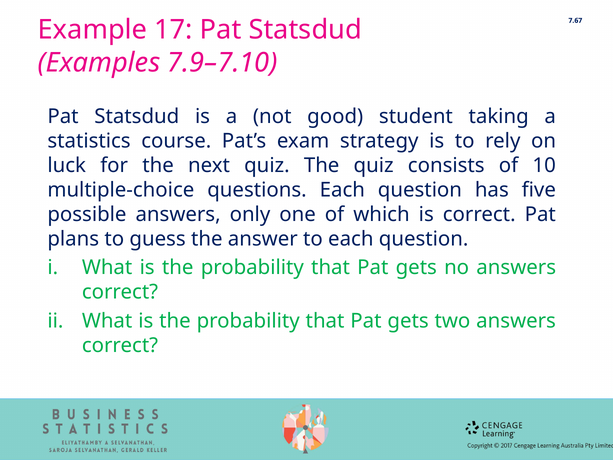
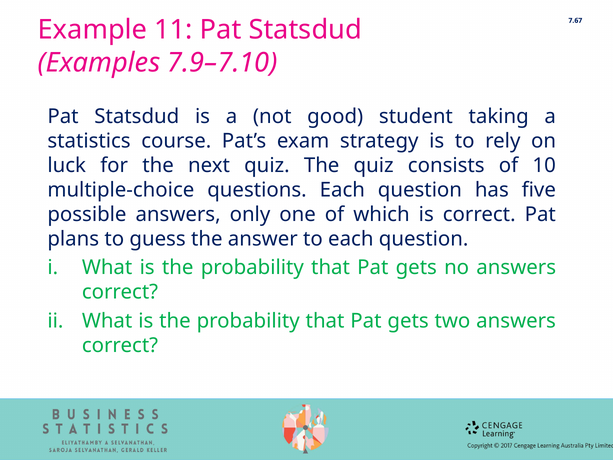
17: 17 -> 11
